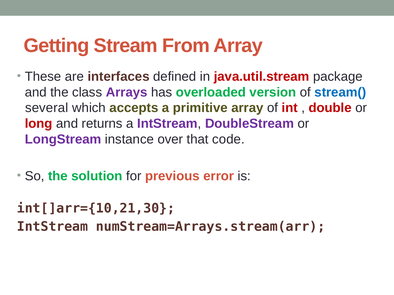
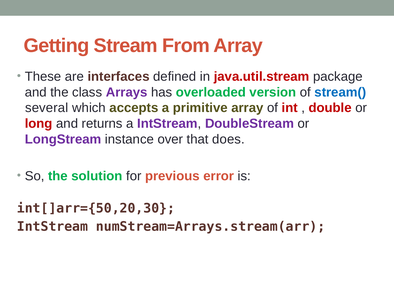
code: code -> does
int[]arr={10,21,30: int[]arr={10,21,30 -> int[]arr={50,20,30
